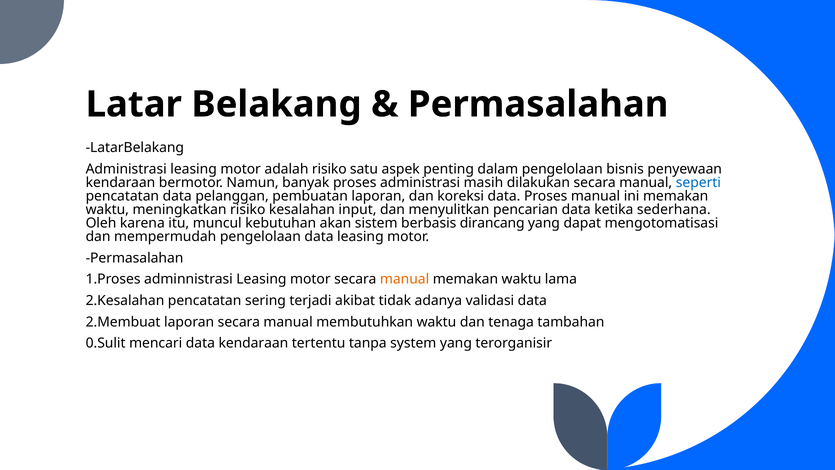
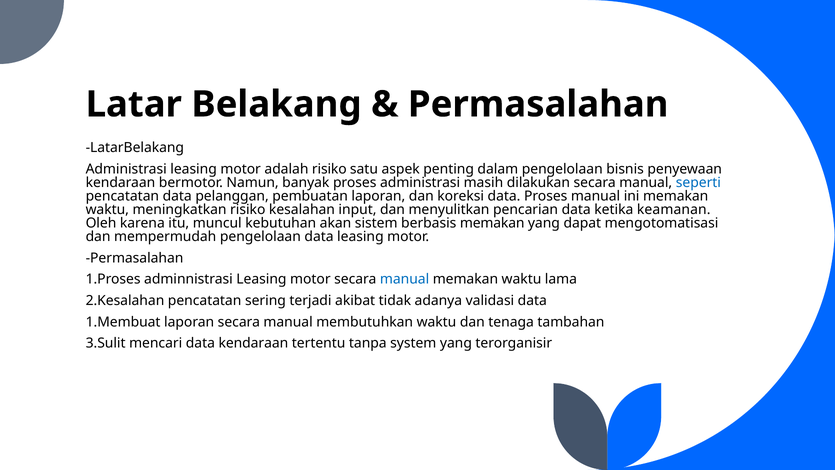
sederhana: sederhana -> keamanan
berbasis dirancang: dirancang -> memakan
manual at (405, 279) colour: orange -> blue
2.Membuat: 2.Membuat -> 1.Membuat
0.Sulit: 0.Sulit -> 3.Sulit
